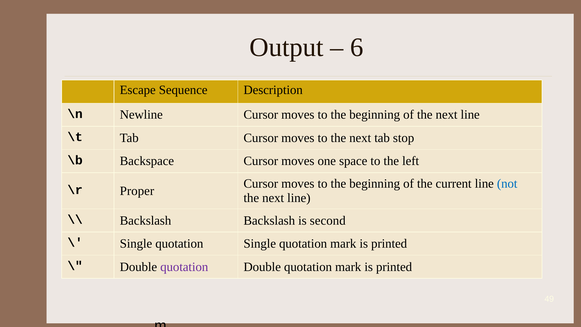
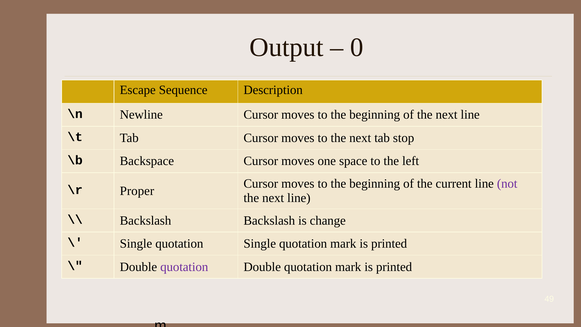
6: 6 -> 0
not colour: blue -> purple
second: second -> change
